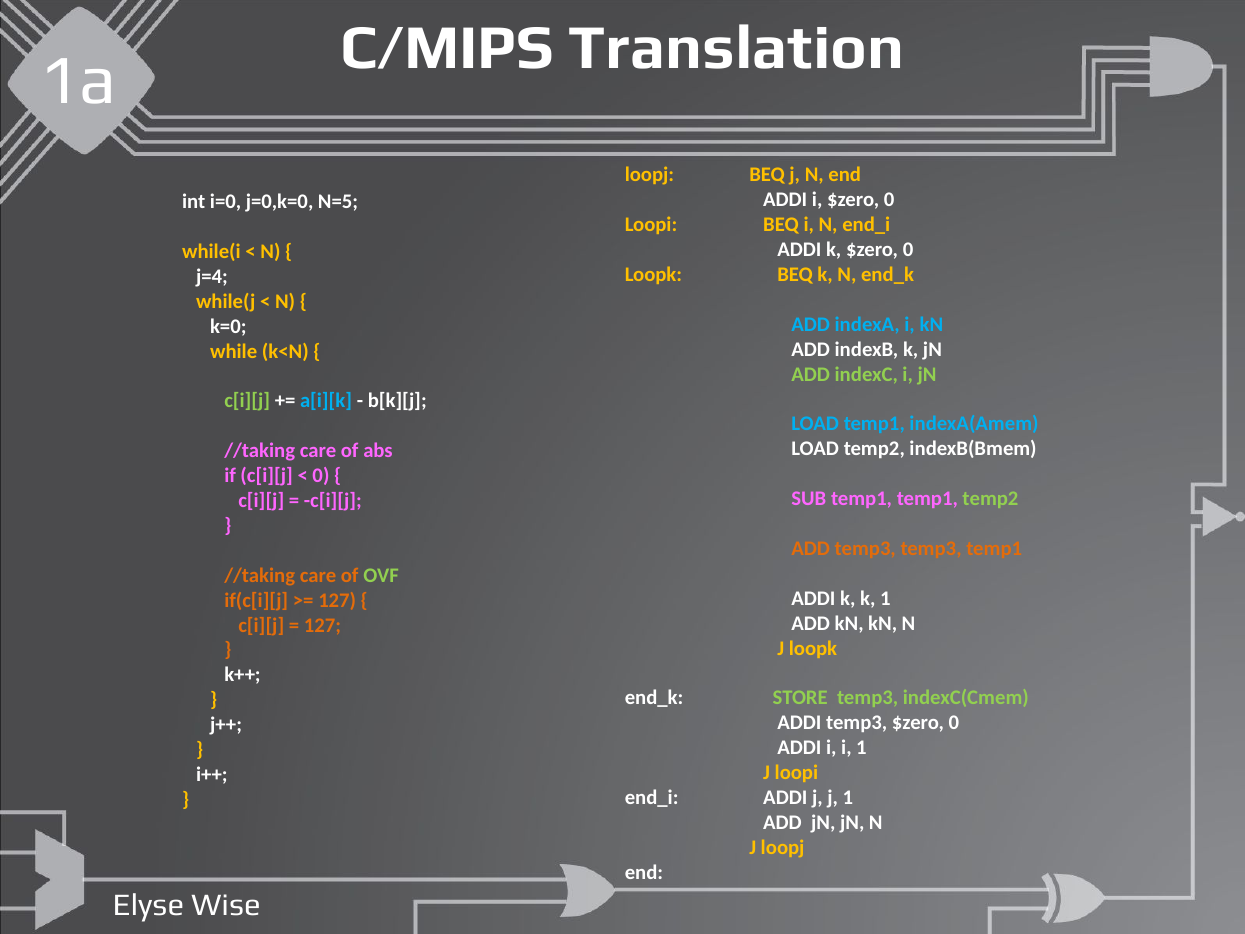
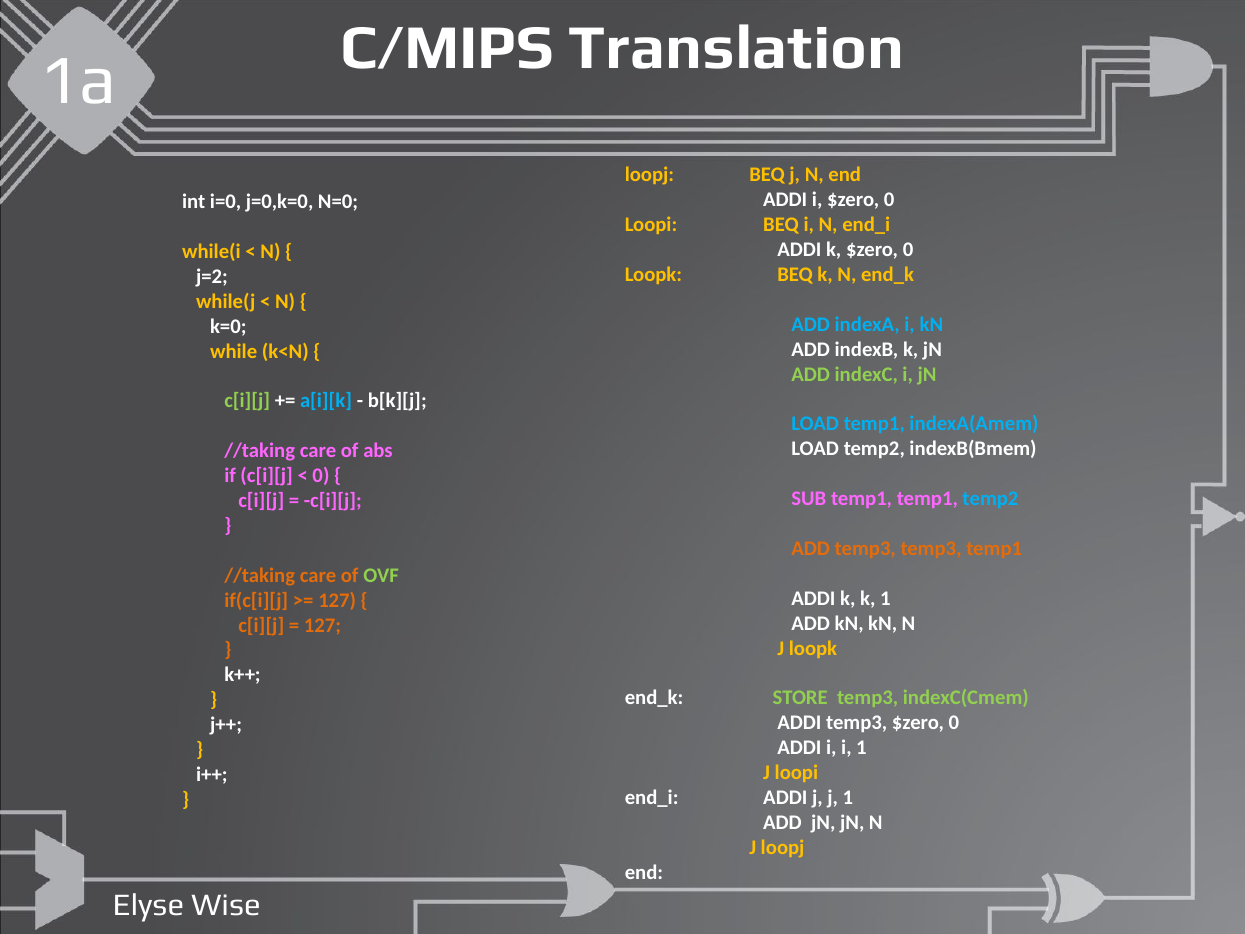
N=5: N=5 -> N=0
j=4: j=4 -> j=2
temp2 at (990, 499) colour: light green -> light blue
